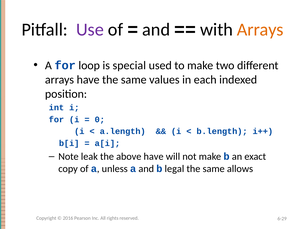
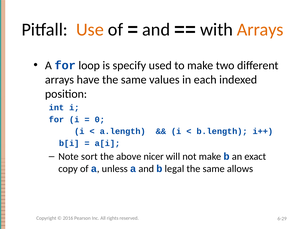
Use colour: purple -> orange
special: special -> specify
leak: leak -> sort
above have: have -> nicer
